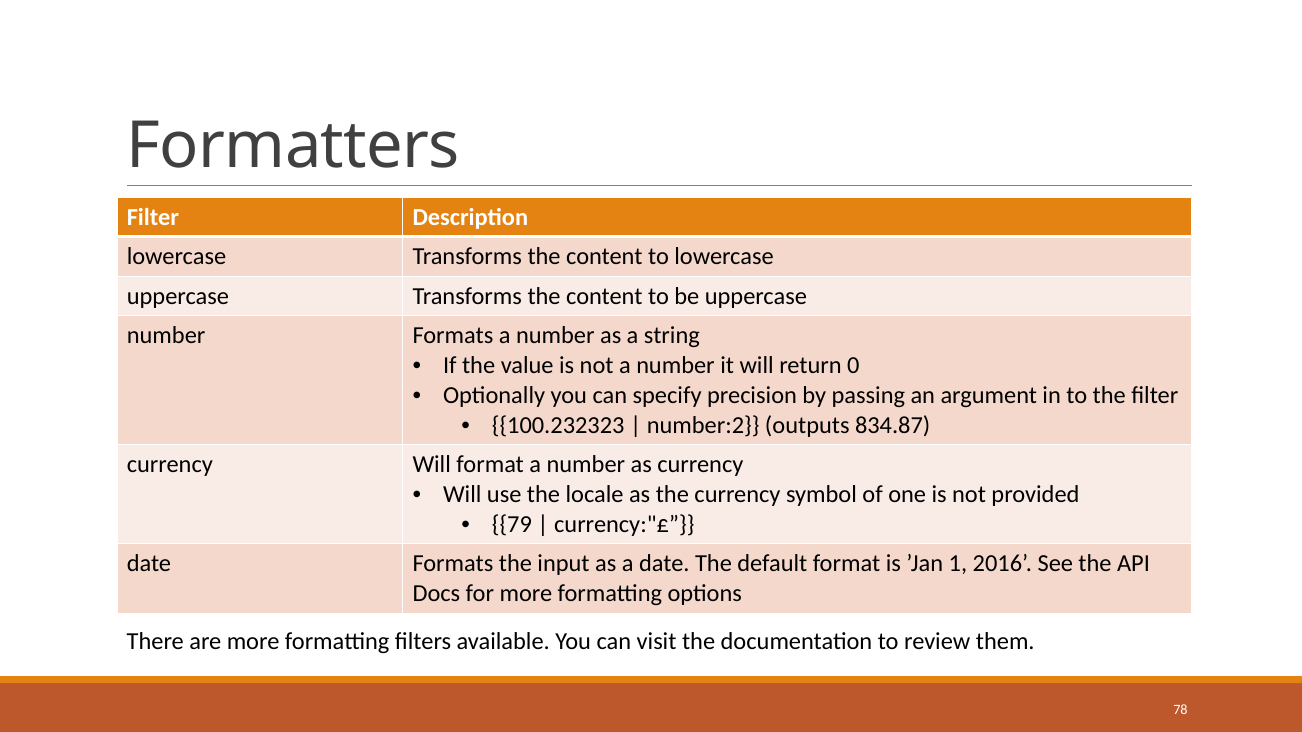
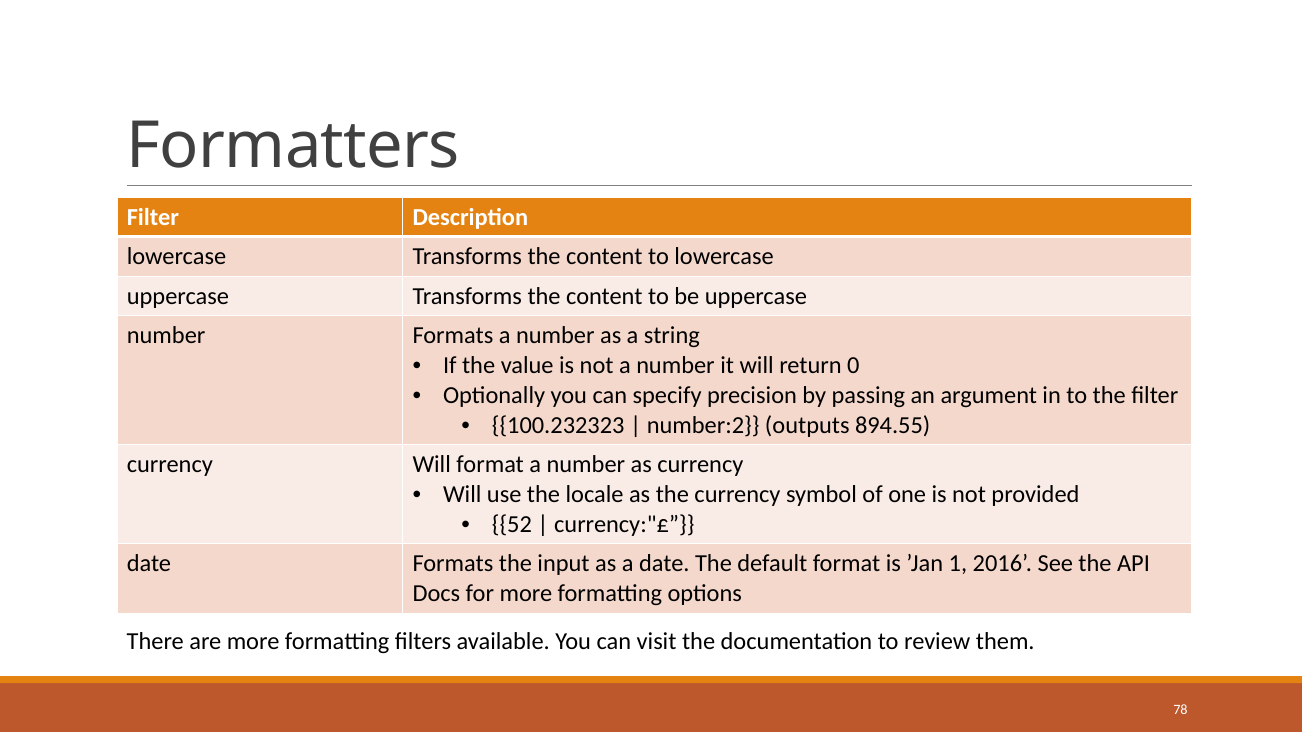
834.87: 834.87 -> 894.55
79: 79 -> 52
